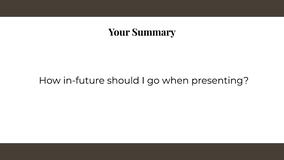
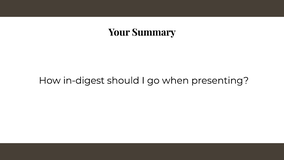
in-future: in-future -> in-digest
